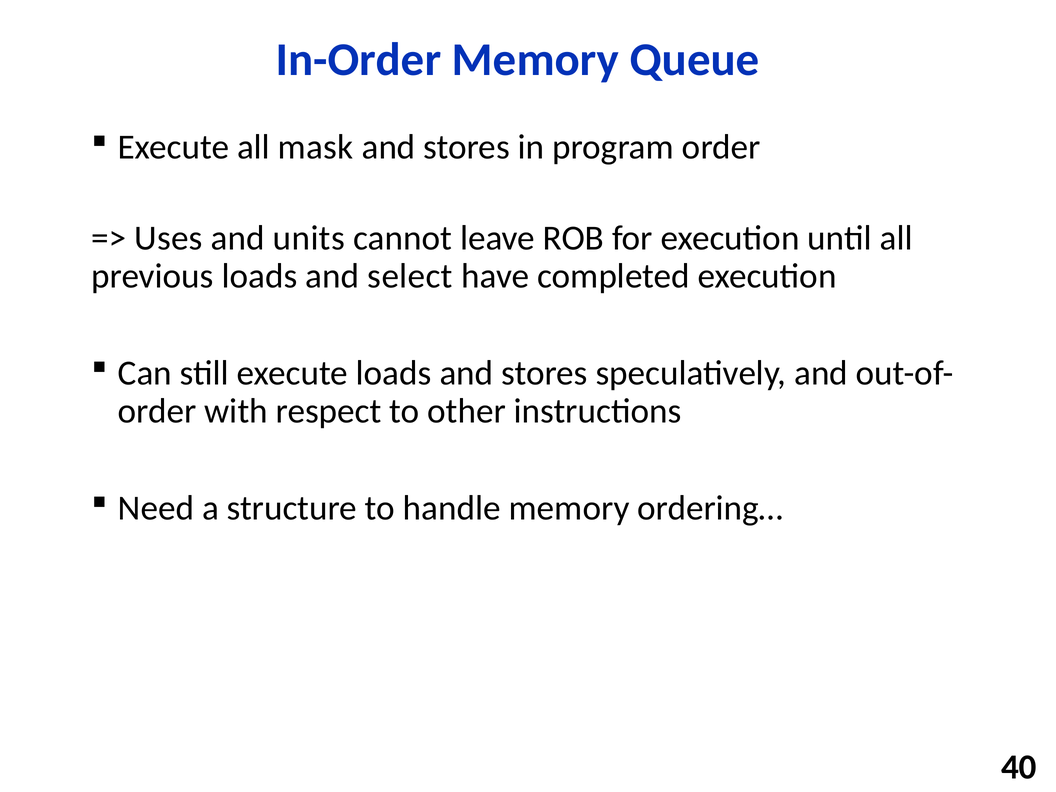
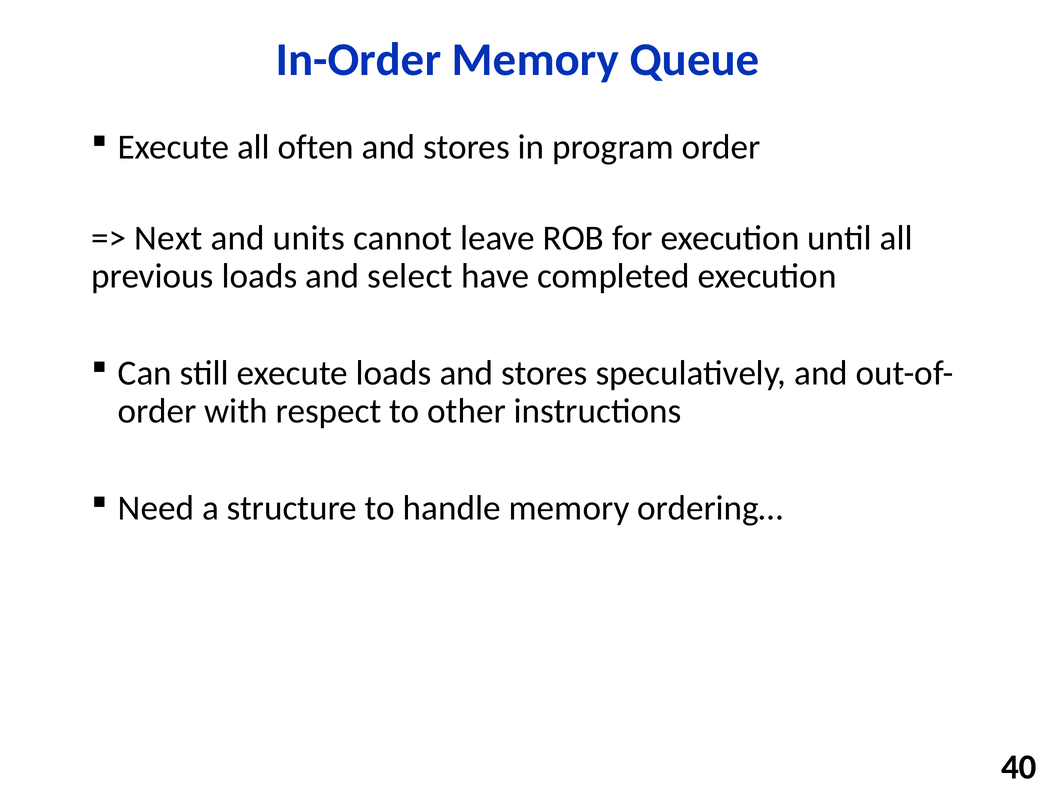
mask: mask -> often
Uses: Uses -> Next
